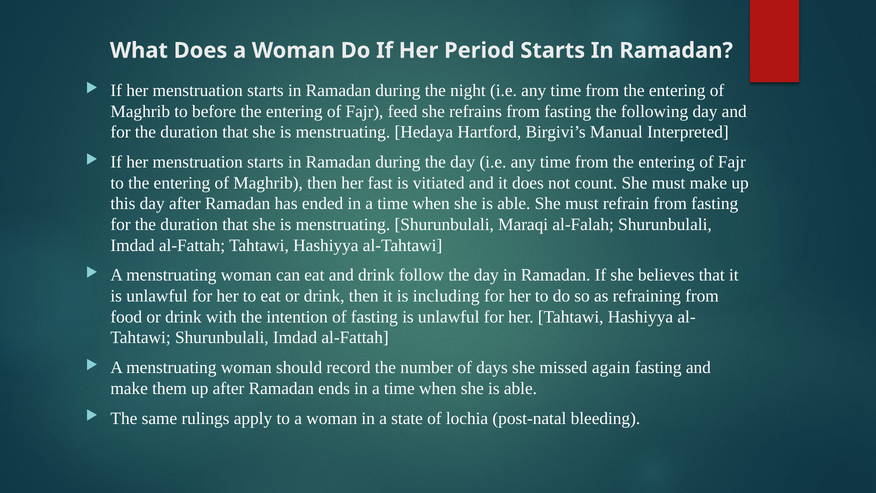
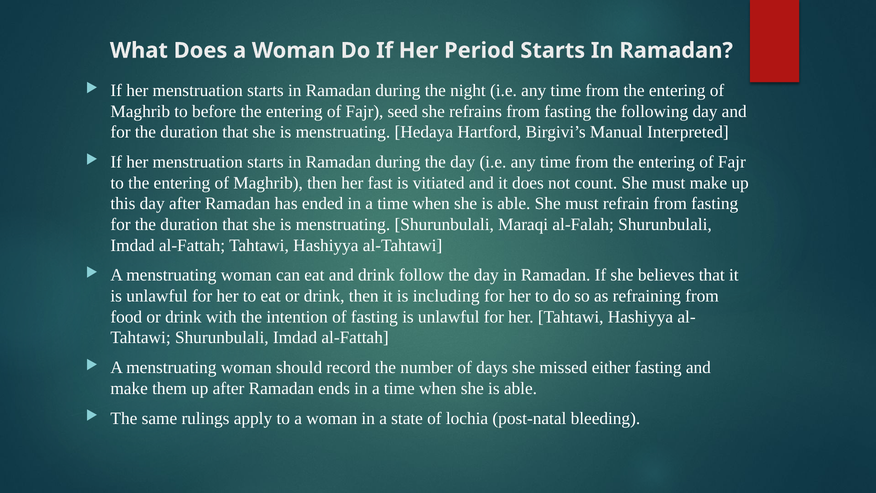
feed: feed -> seed
again: again -> either
